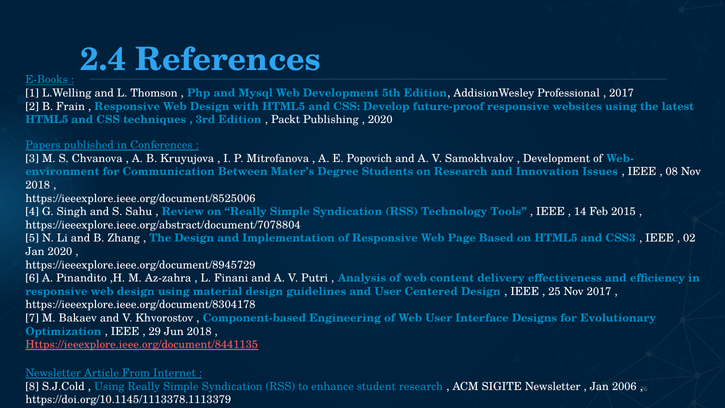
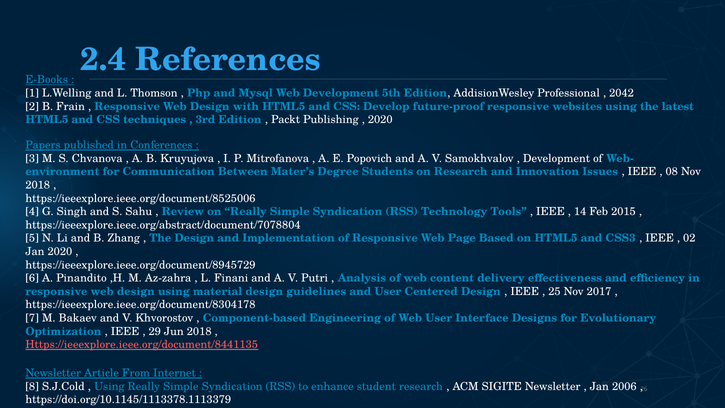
2017 at (622, 93): 2017 -> 2042
